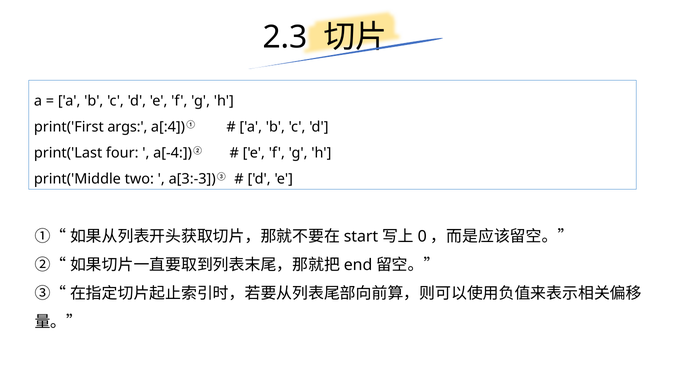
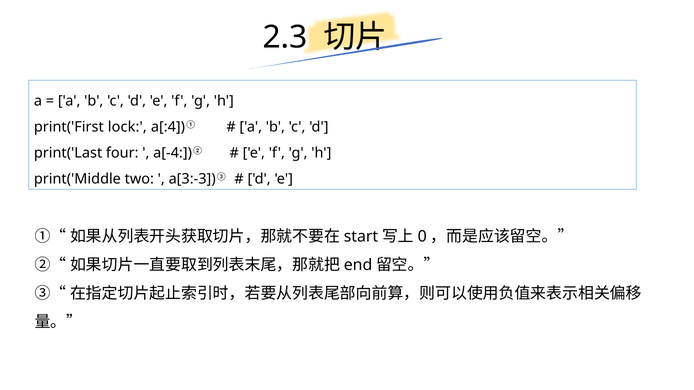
args: args -> lock
